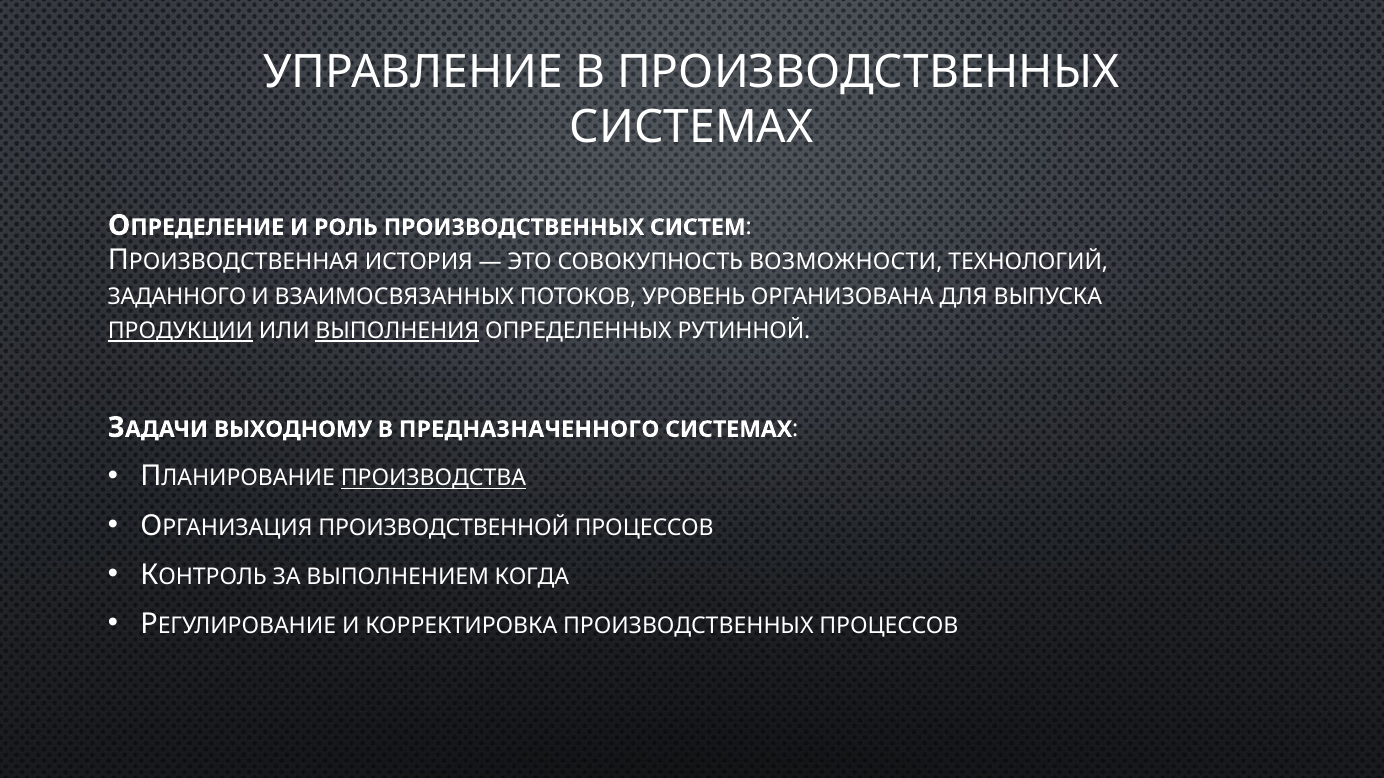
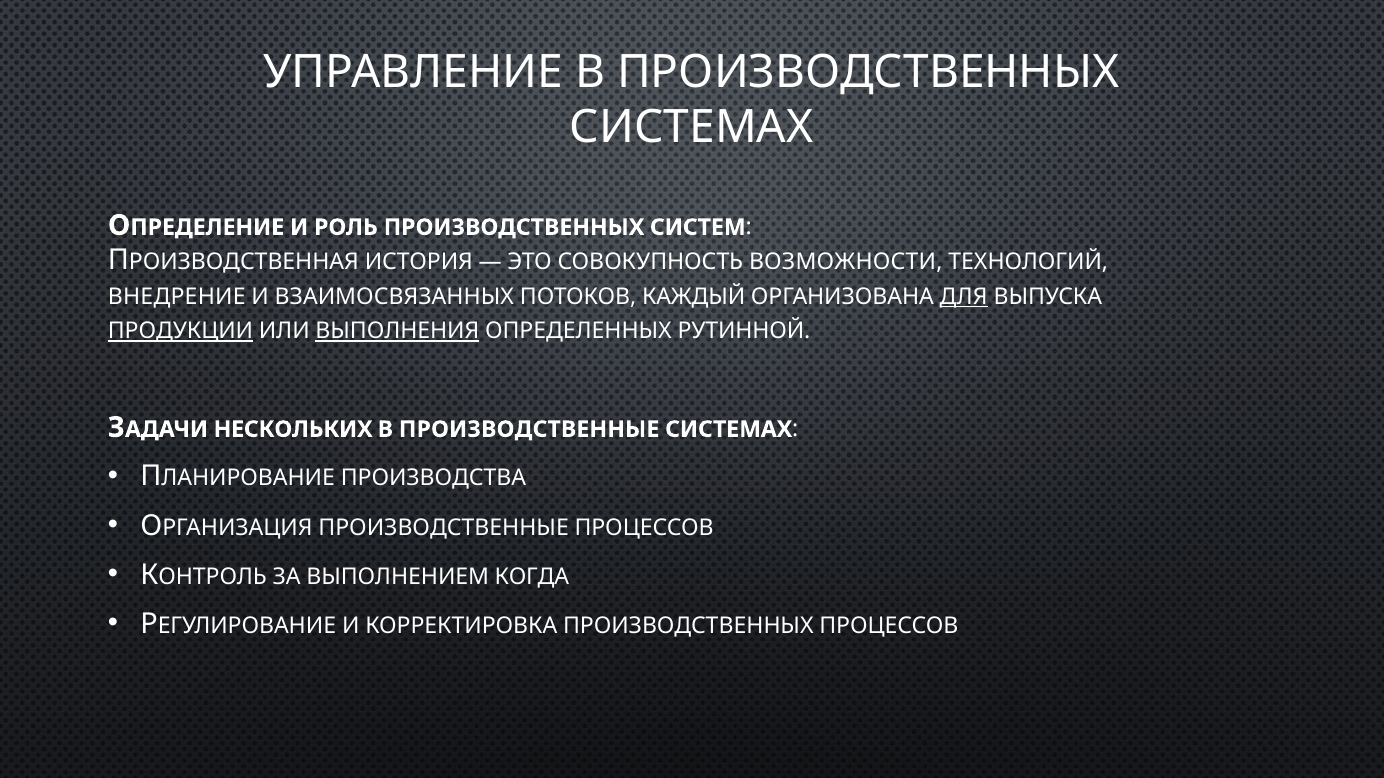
ЗАДАННОГО: ЗАДАННОГО -> ВНЕДРЕНИЕ
УРОВЕНЬ: УРОВЕНЬ -> КАЖДЫЙ
ДЛЯ underline: none -> present
ВЫХОДНОМУ: ВЫХОДНОМУ -> НЕСКОЛЬКИХ
В ПРЕДНАЗНАЧЕННОГО: ПРЕДНАЗНАЧЕННОГО -> ПРОИЗВОДСТВЕННЫЕ
ПРОИЗВОДСТВА underline: present -> none
ПРОИЗВОДСТВЕННОЙ at (444, 528): ПРОИЗВОДСТВЕННОЙ -> ПРОИЗВОДСТВЕННЫЕ
